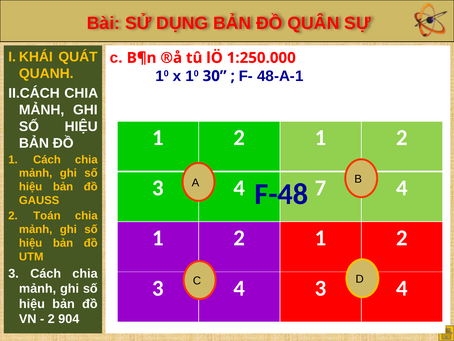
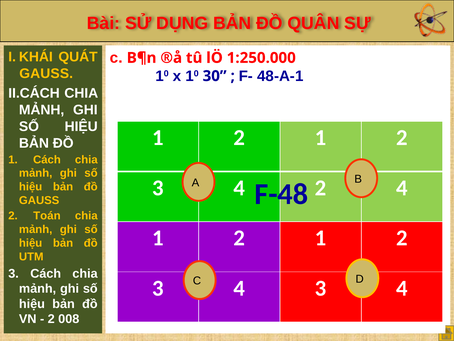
QUANH at (46, 74): QUANH -> GAUSS
4 7: 7 -> 2
904: 904 -> 008
